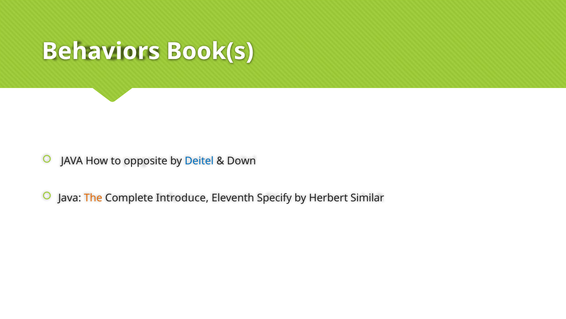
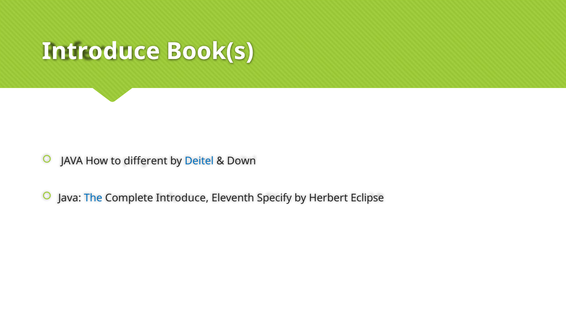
Behaviors at (101, 51): Behaviors -> Introduce
opposite: opposite -> different
The colour: orange -> blue
Similar: Similar -> Eclipse
